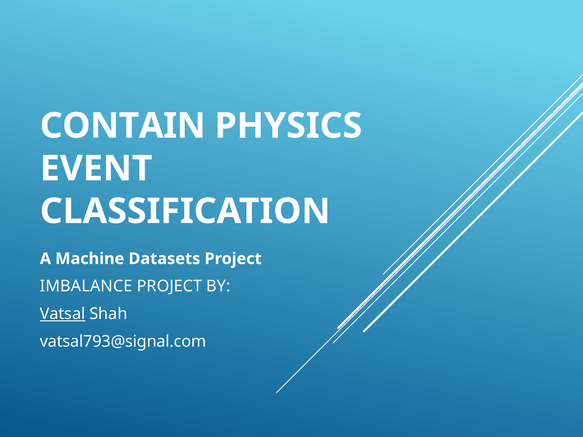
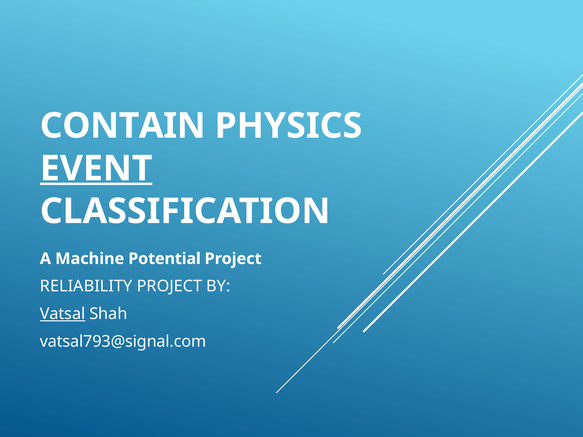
EVENT underline: none -> present
Datasets: Datasets -> Potential
IMBALANCE: IMBALANCE -> RELIABILITY
